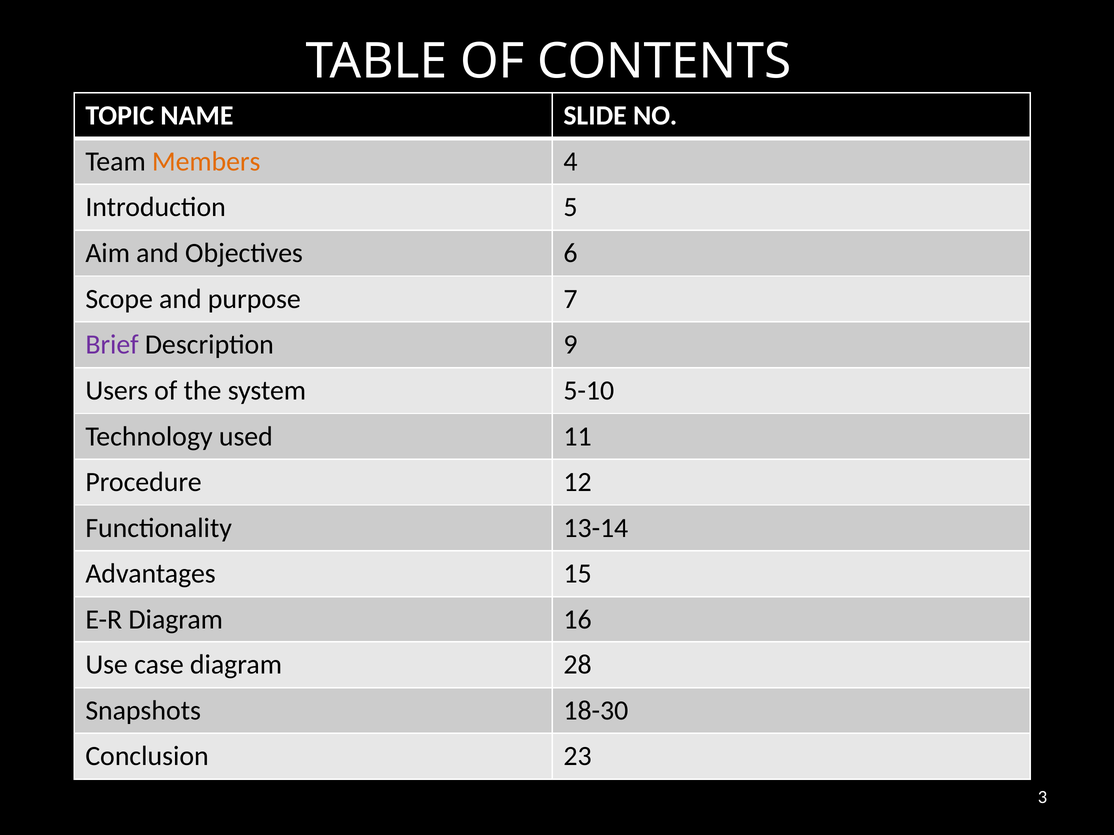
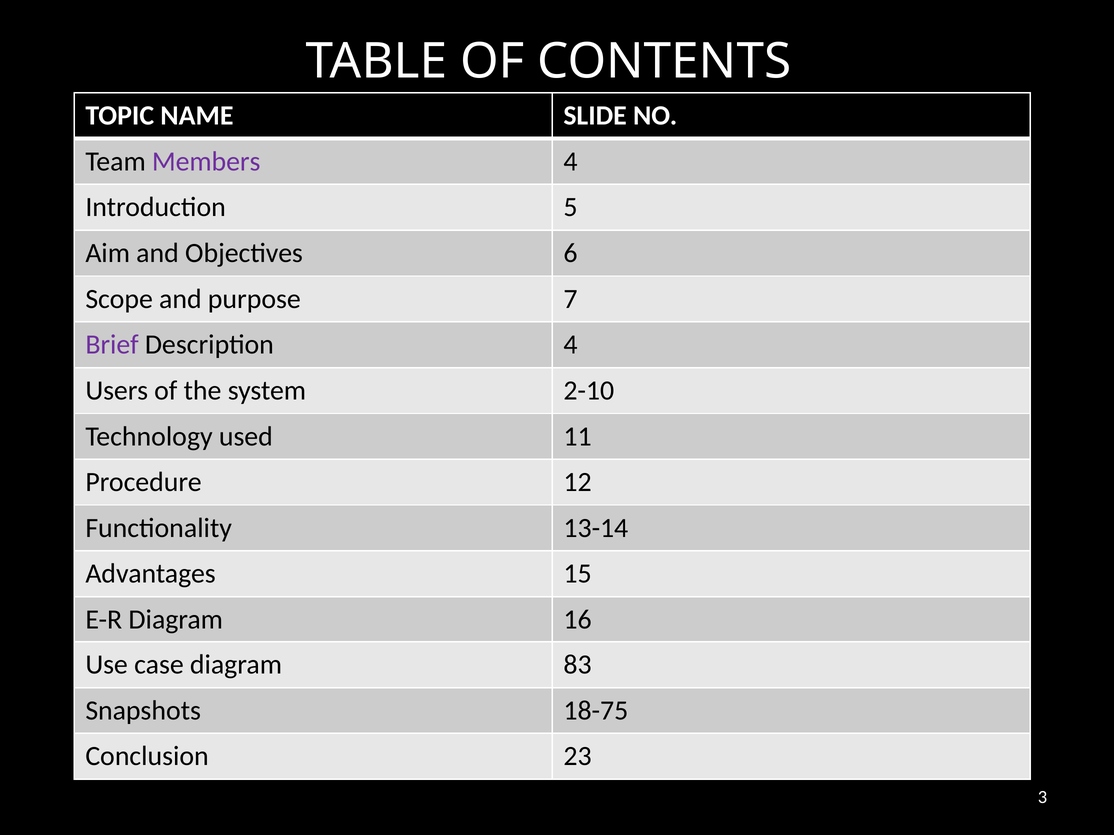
Members colour: orange -> purple
Description 9: 9 -> 4
5-10: 5-10 -> 2-10
28: 28 -> 83
18-30: 18-30 -> 18-75
